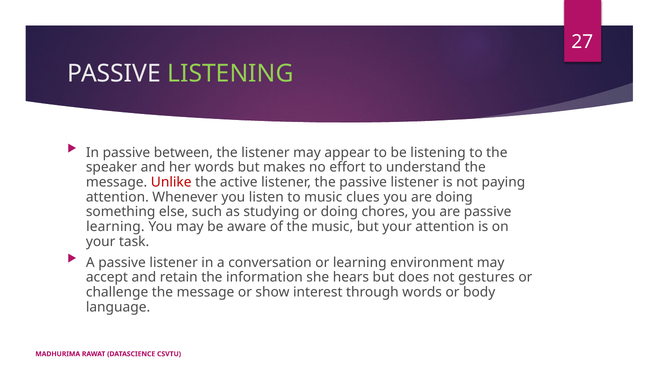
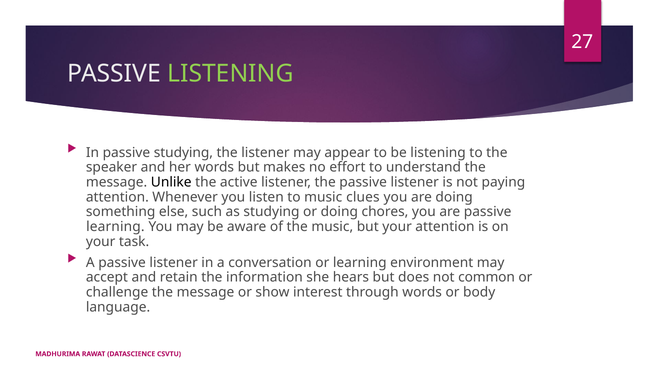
passive between: between -> studying
Unlike colour: red -> black
gestures: gestures -> common
